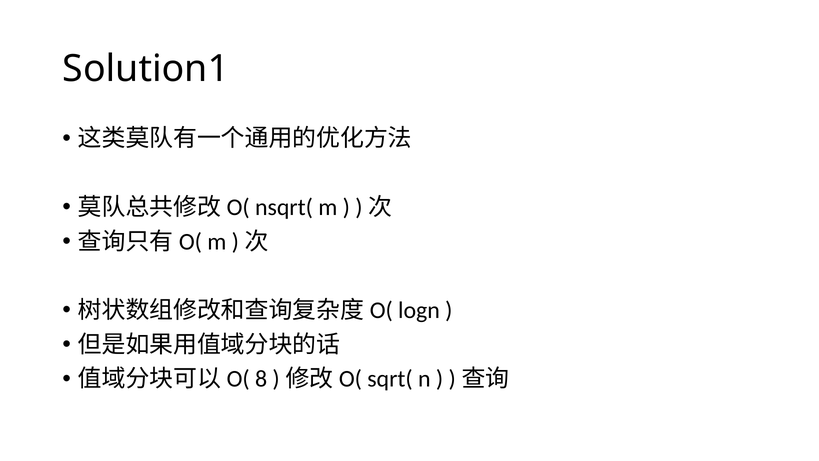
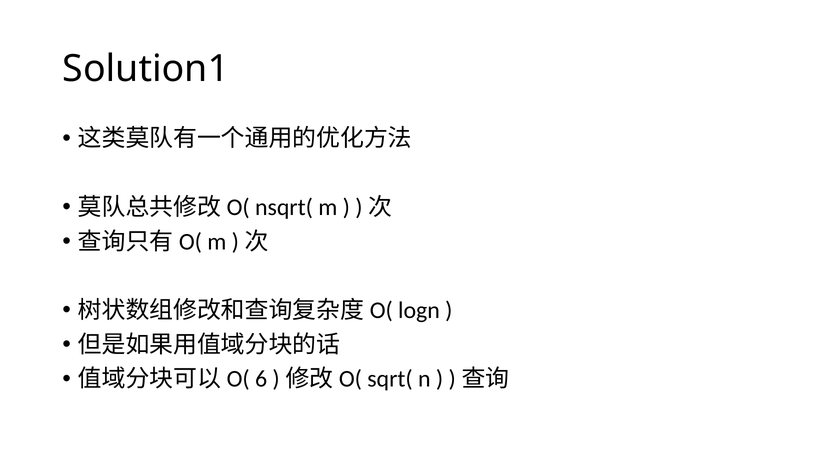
8: 8 -> 6
